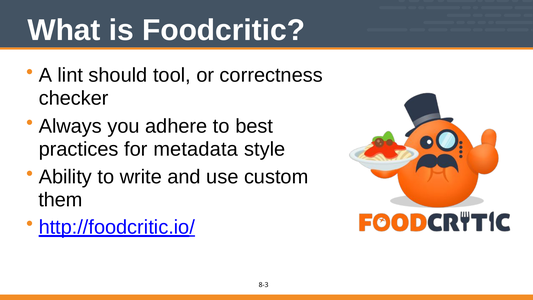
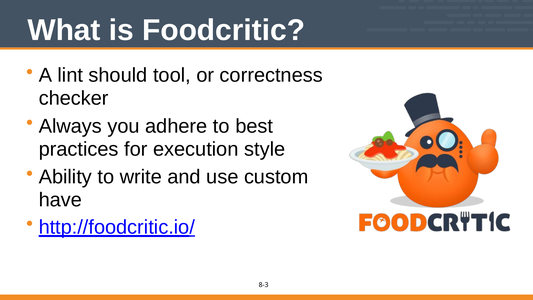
metadata: metadata -> execution
them: them -> have
